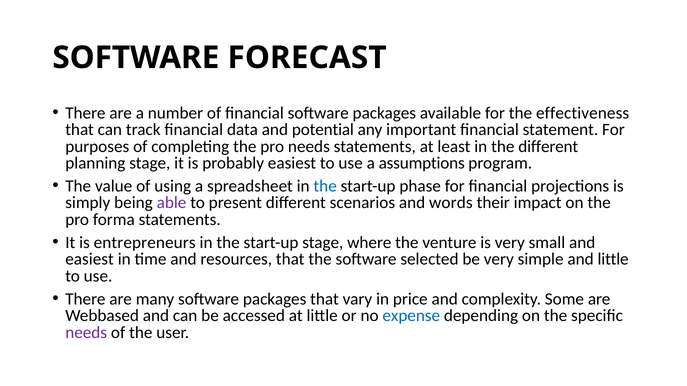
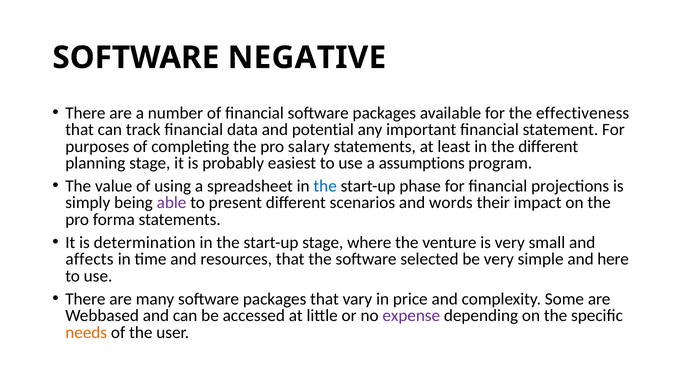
FORECAST: FORECAST -> NEGATIVE
pro needs: needs -> salary
entrepreneurs: entrepreneurs -> determination
easiest at (90, 260): easiest -> affects
and little: little -> here
expense colour: blue -> purple
needs at (86, 333) colour: purple -> orange
